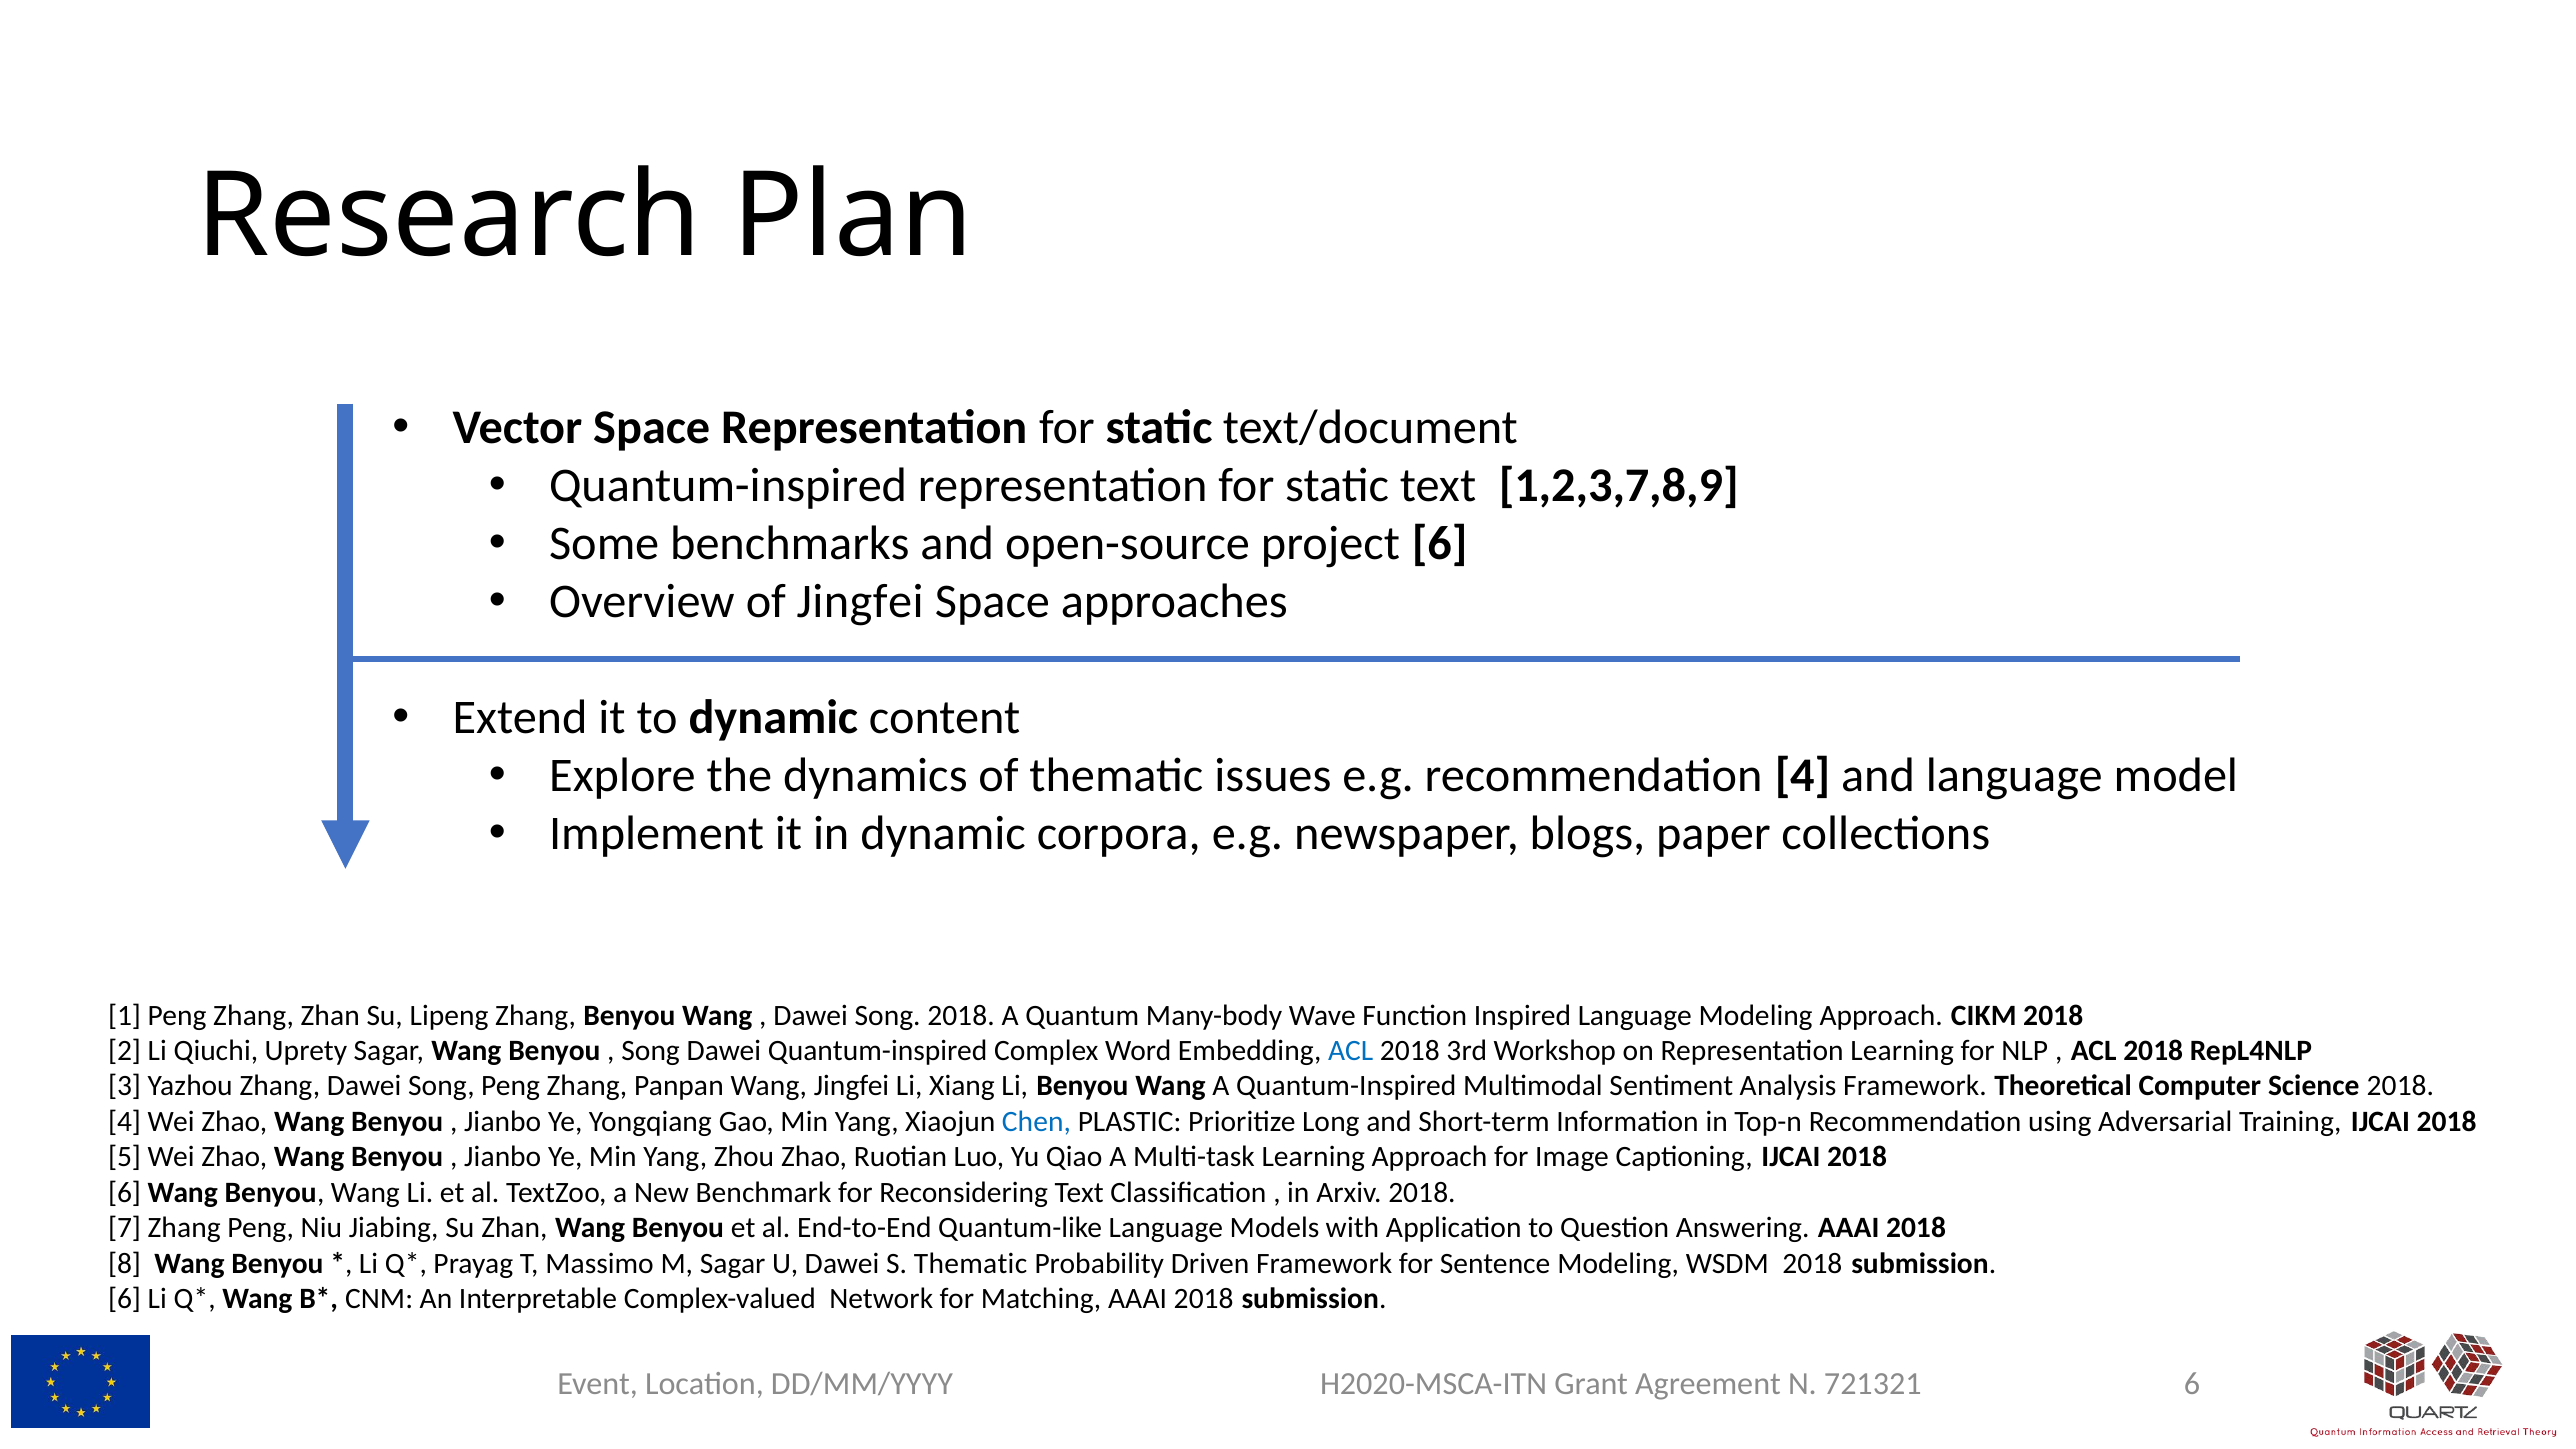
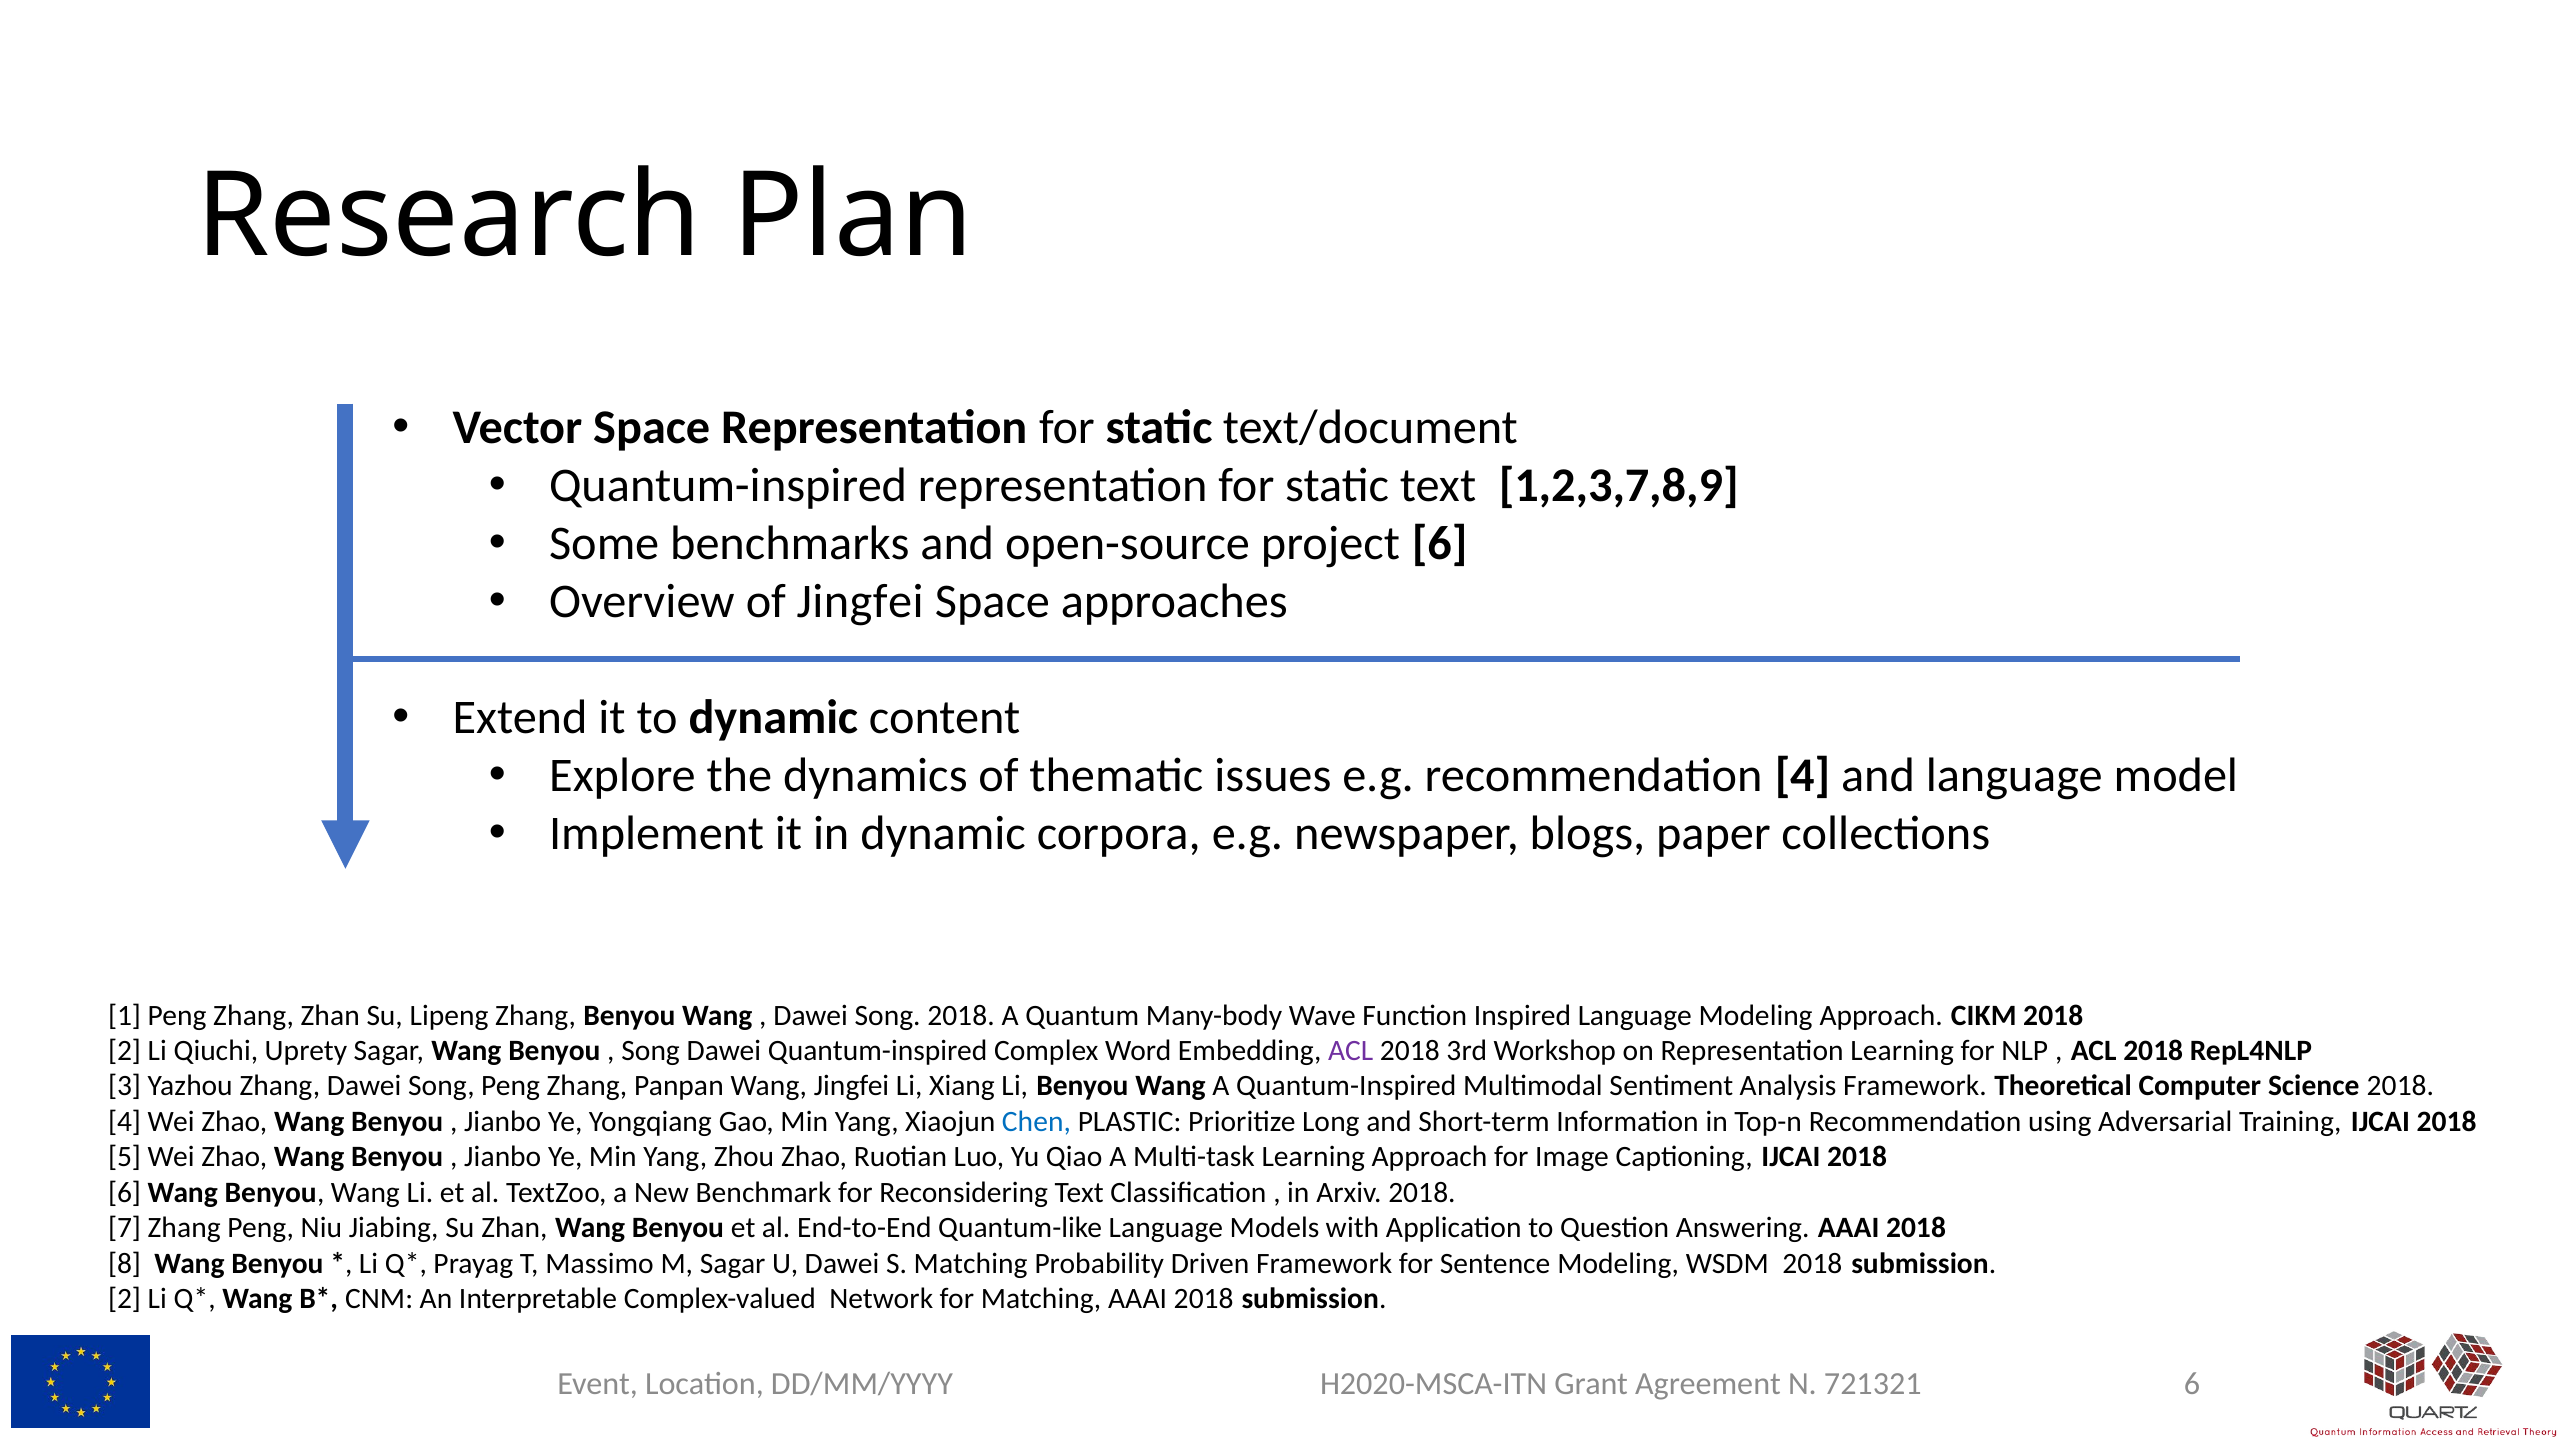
ACL at (1351, 1051) colour: blue -> purple
S Thematic: Thematic -> Matching
6 at (125, 1299): 6 -> 2
